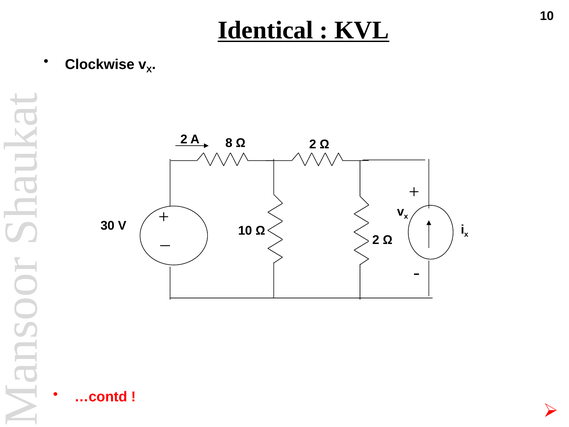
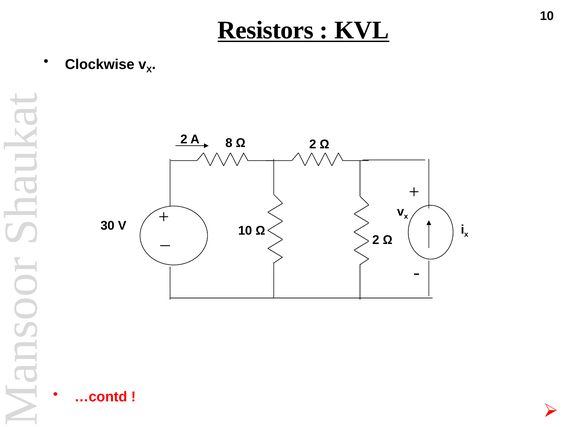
Identical: Identical -> Resistors
